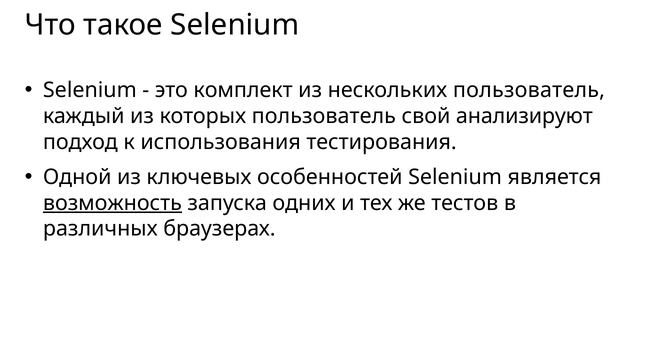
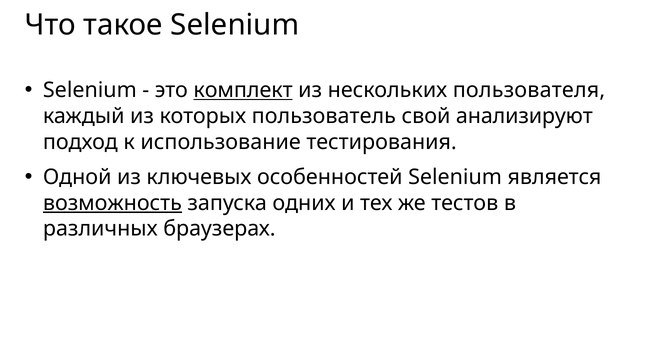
комплект underline: none -> present
нескольких пользователь: пользователь -> пользователя
использования: использования -> использование
